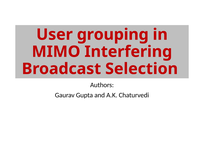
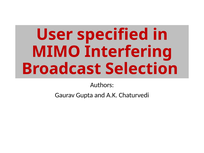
grouping: grouping -> specified
